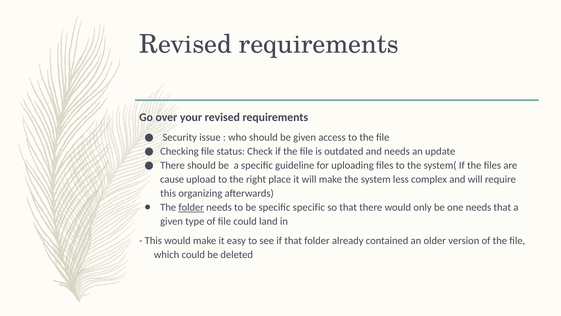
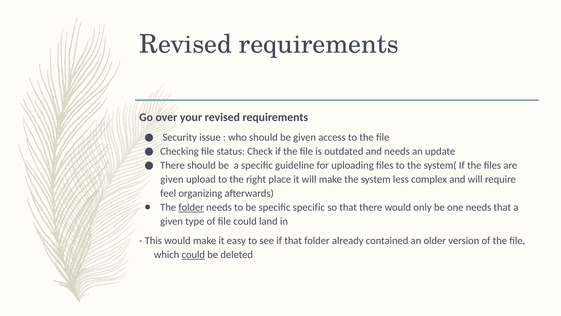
cause at (172, 179): cause -> given
this at (168, 193): this -> feel
could at (193, 254) underline: none -> present
